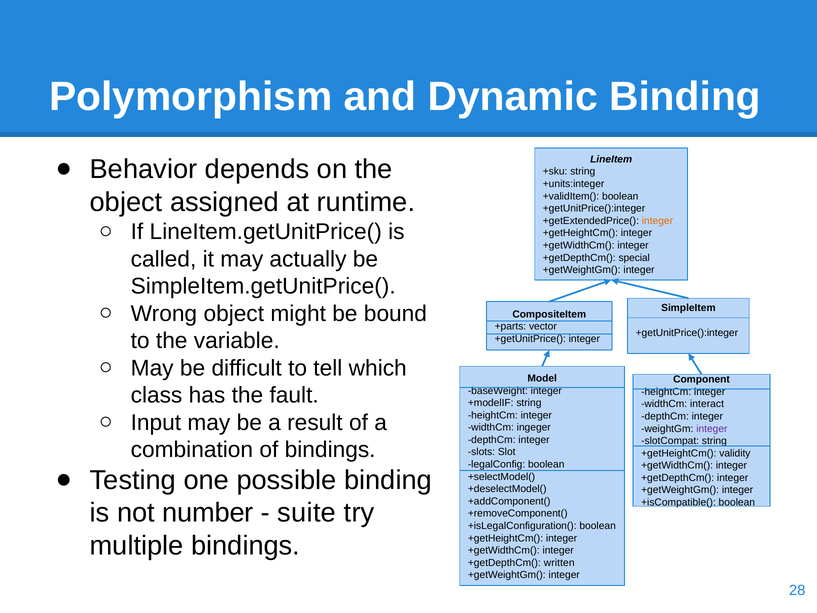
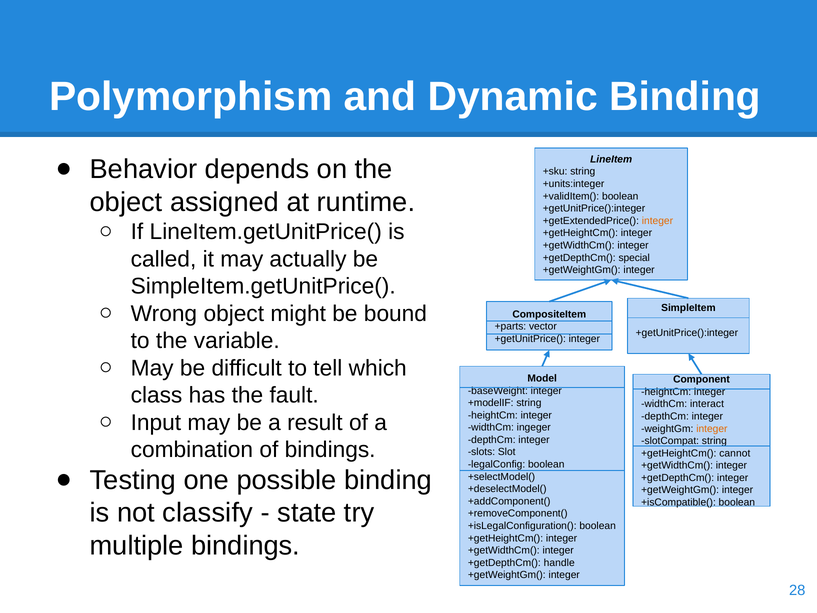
integer at (712, 428) colour: purple -> orange
validity: validity -> cannot
number: number -> classify
suite: suite -> state
written: written -> handle
